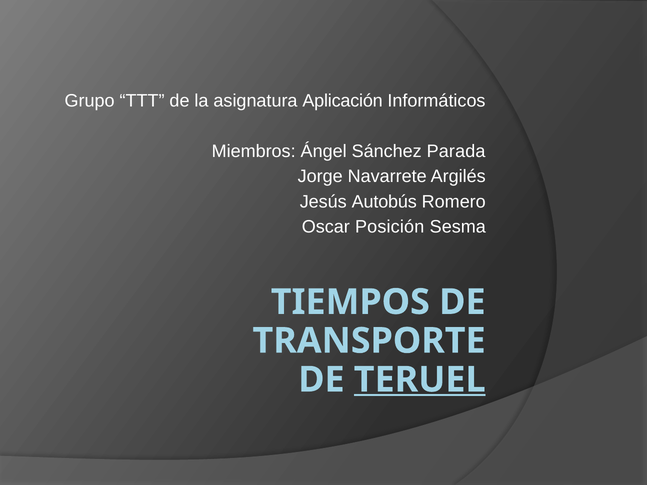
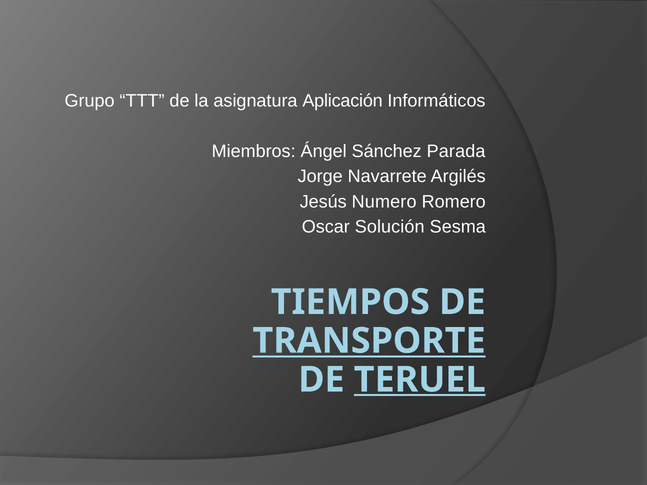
Autobús: Autobús -> Numero
Posición: Posición -> Solución
TRANSPORTE underline: none -> present
